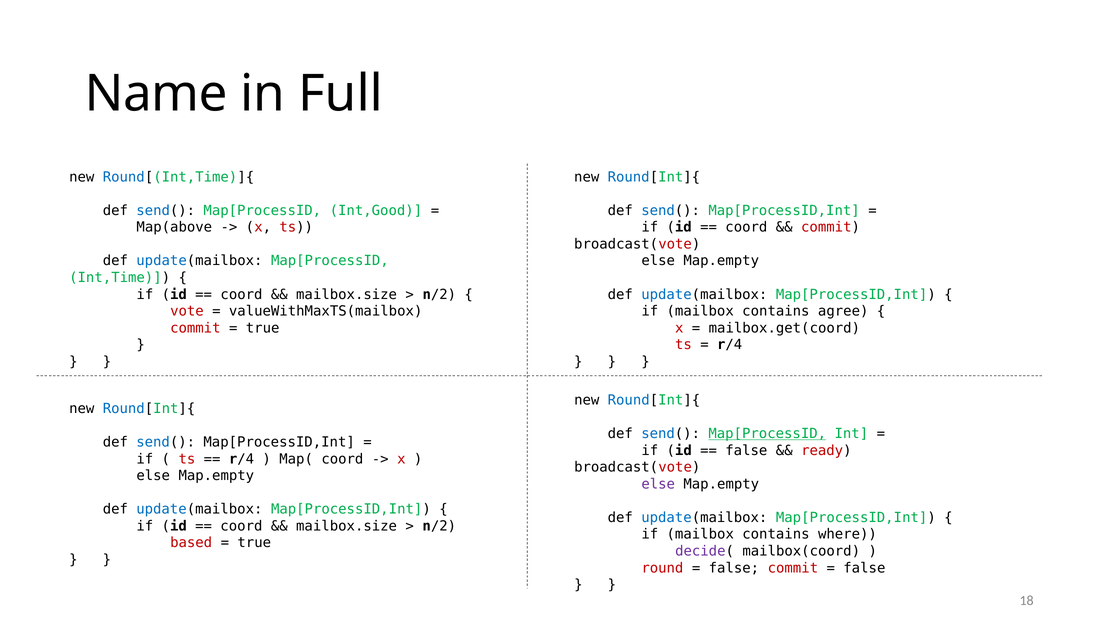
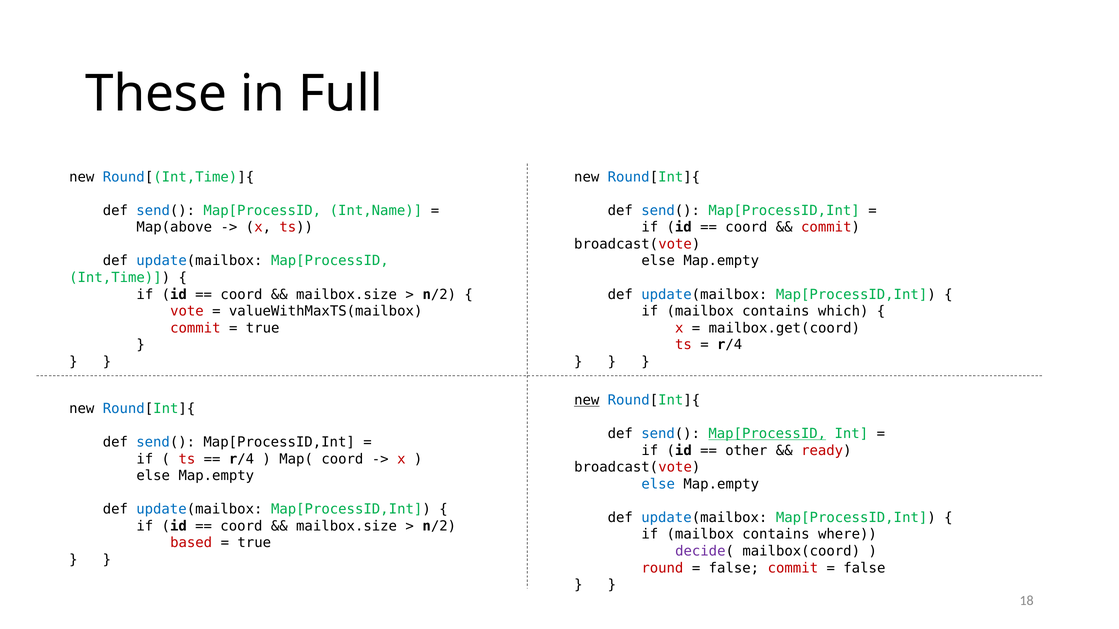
Name: Name -> These
Int,Good: Int,Good -> Int,Name
agree: agree -> which
new at (587, 400) underline: none -> present
false at (746, 451): false -> other
else at (658, 484) colour: purple -> blue
